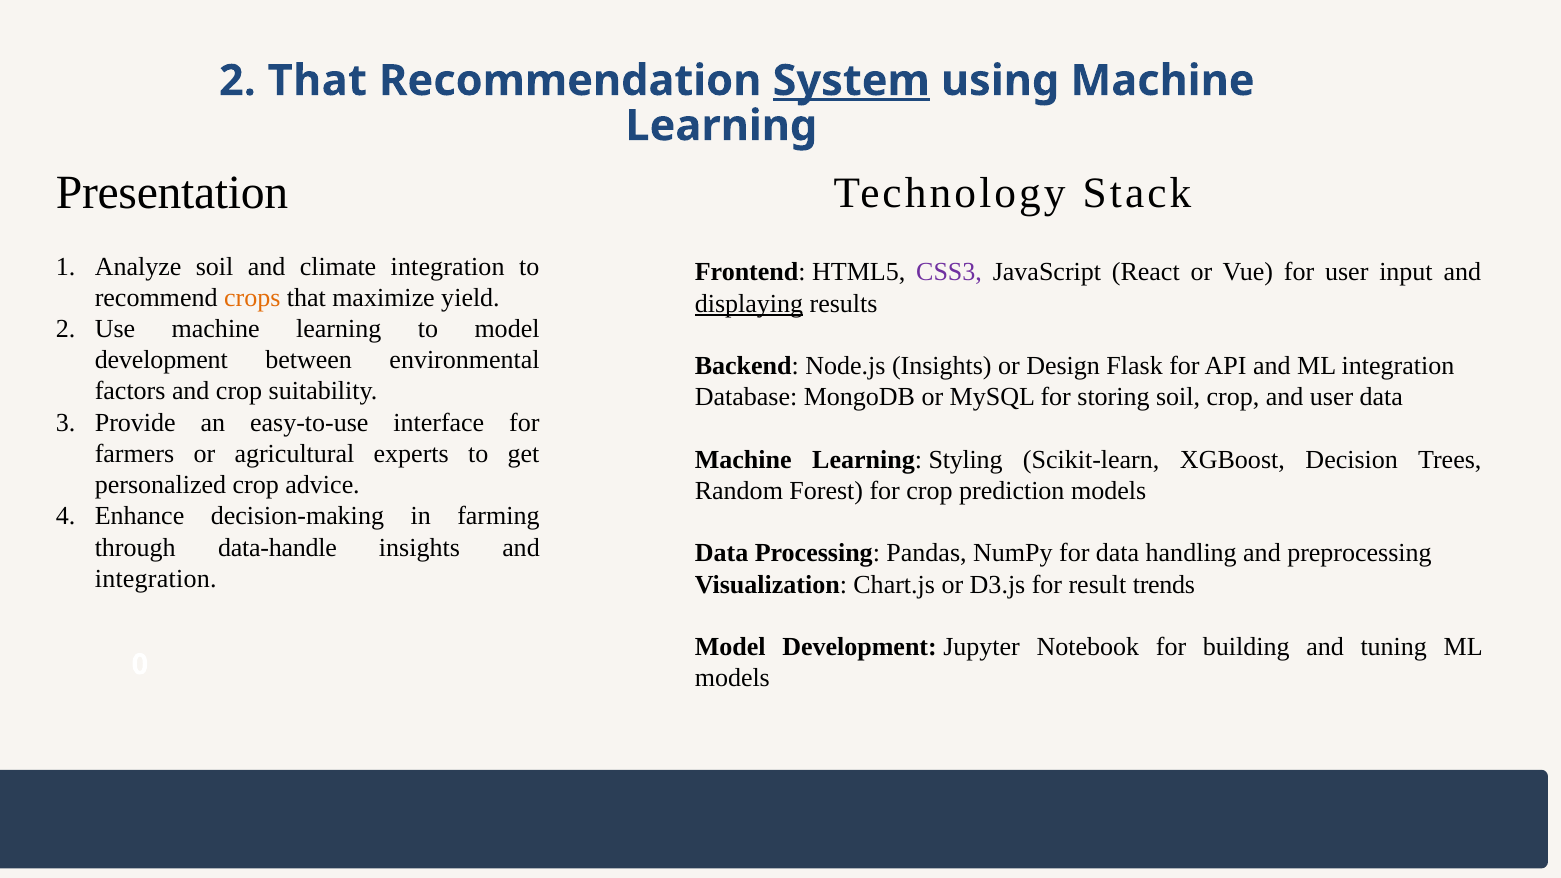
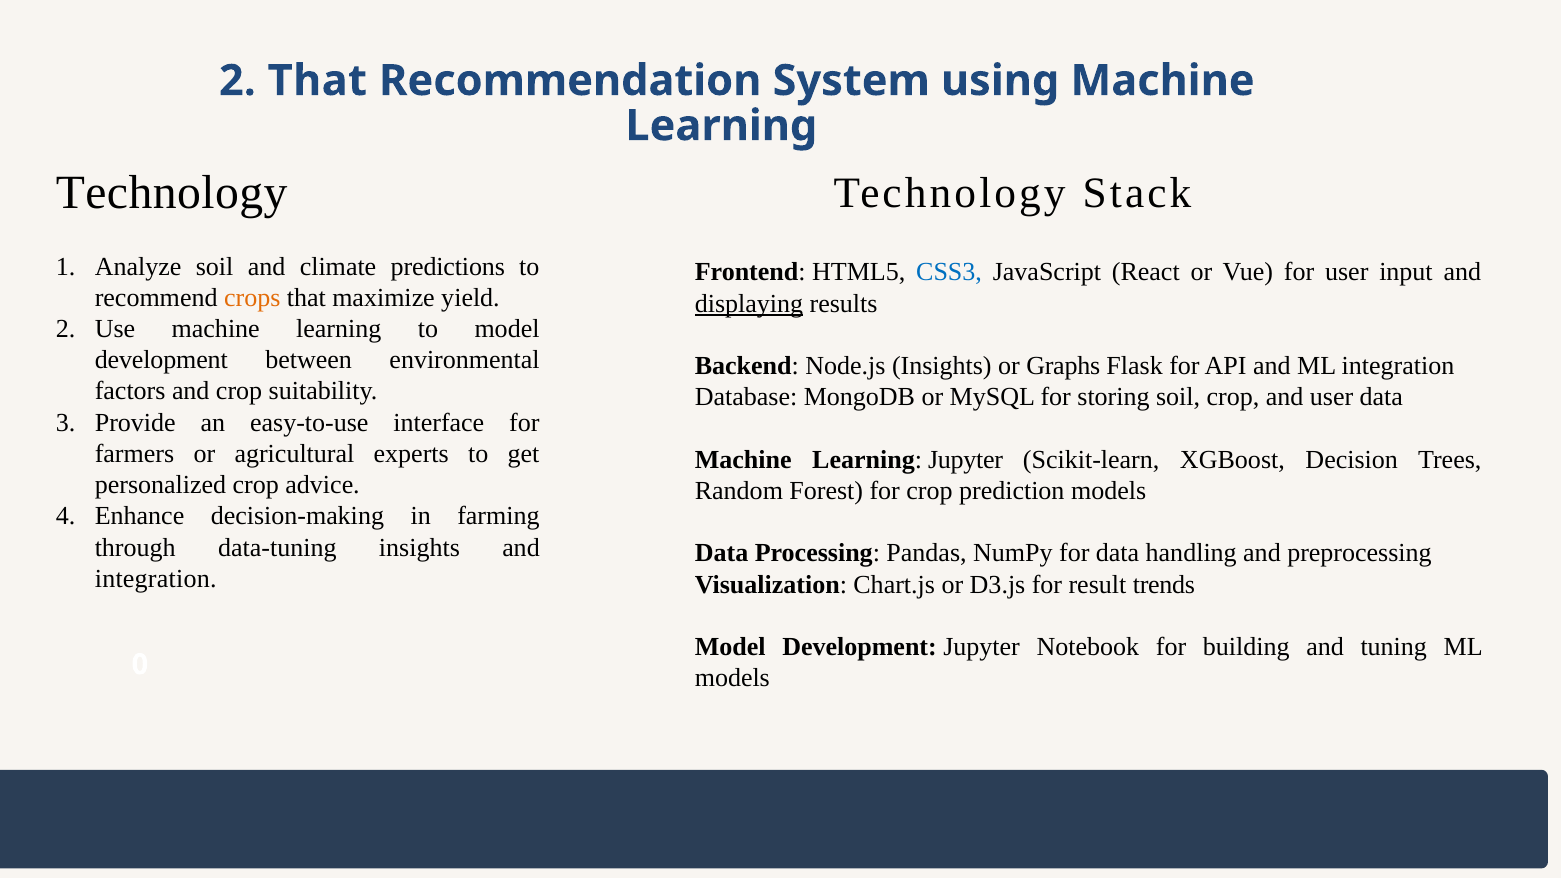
System underline: present -> none
Presentation at (172, 193): Presentation -> Technology
climate integration: integration -> predictions
CSS3 colour: purple -> blue
Design: Design -> Graphs
Learning Styling: Styling -> Jupyter
data-handle: data-handle -> data-tuning
